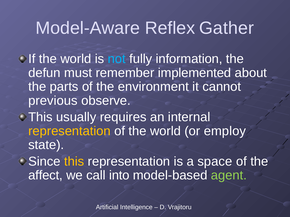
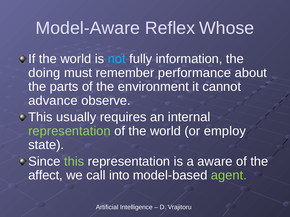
Gather: Gather -> Whose
defun: defun -> doing
implemented: implemented -> performance
previous: previous -> advance
representation at (69, 131) colour: yellow -> light green
this at (74, 162) colour: yellow -> light green
space: space -> aware
